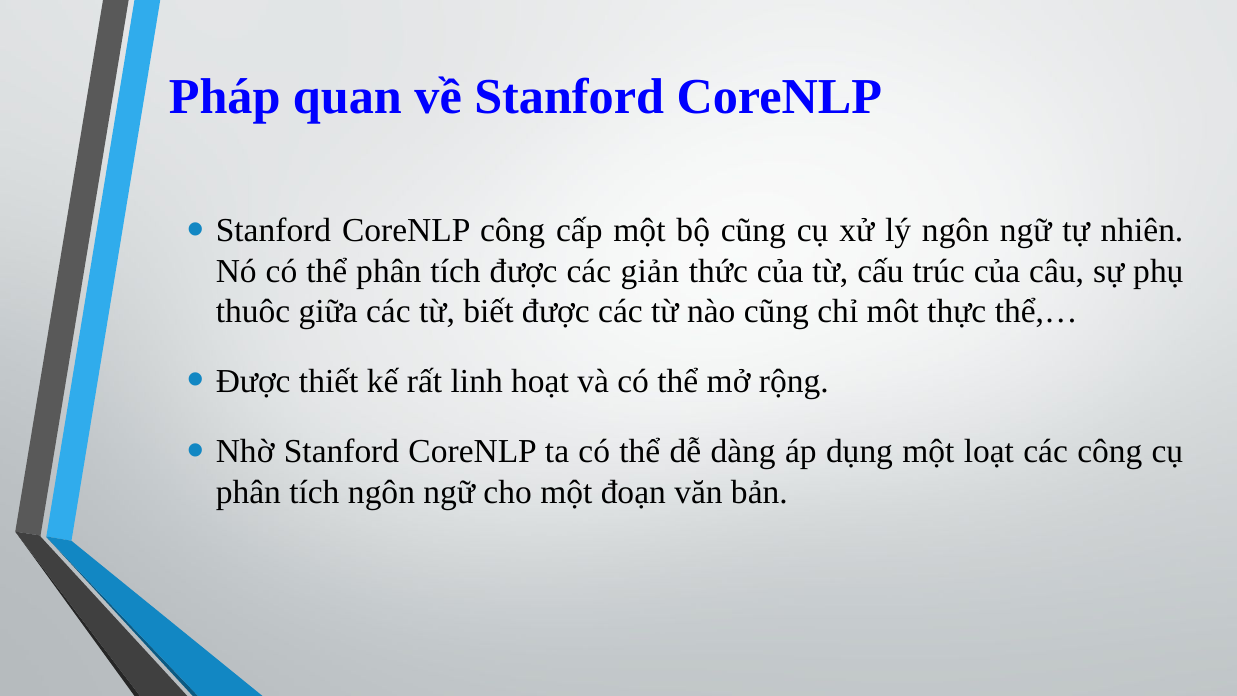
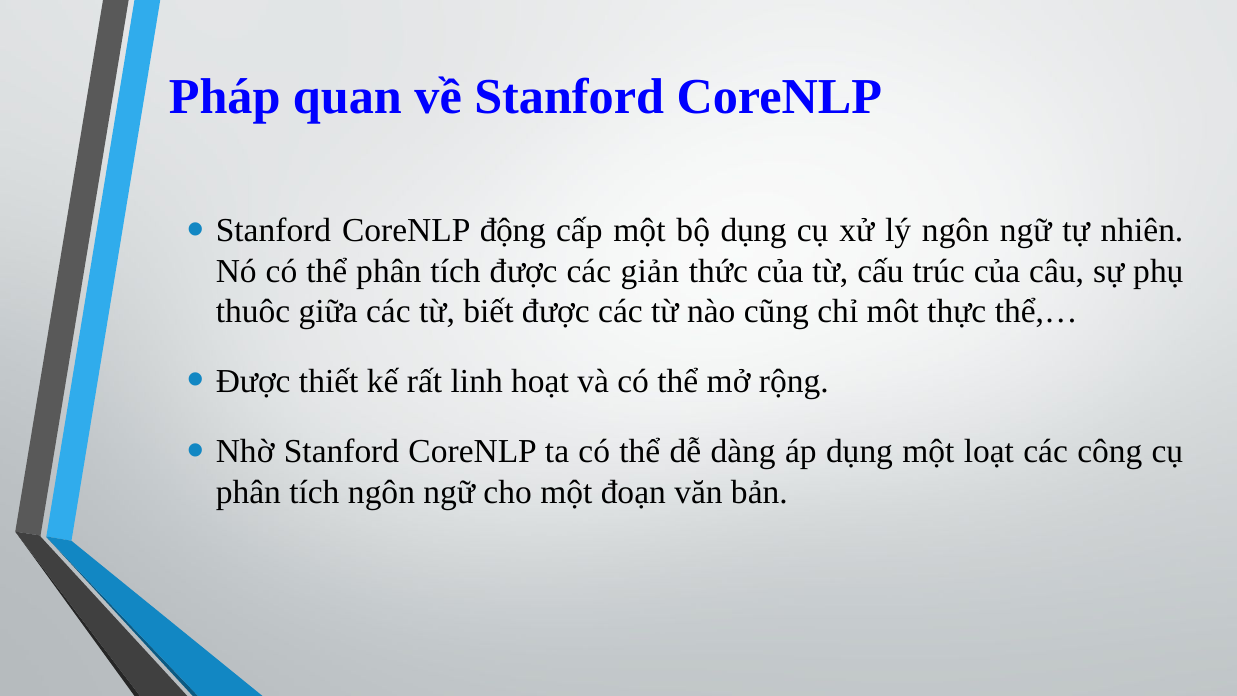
CoreNLP công: công -> động
bộ cũng: cũng -> dụng
